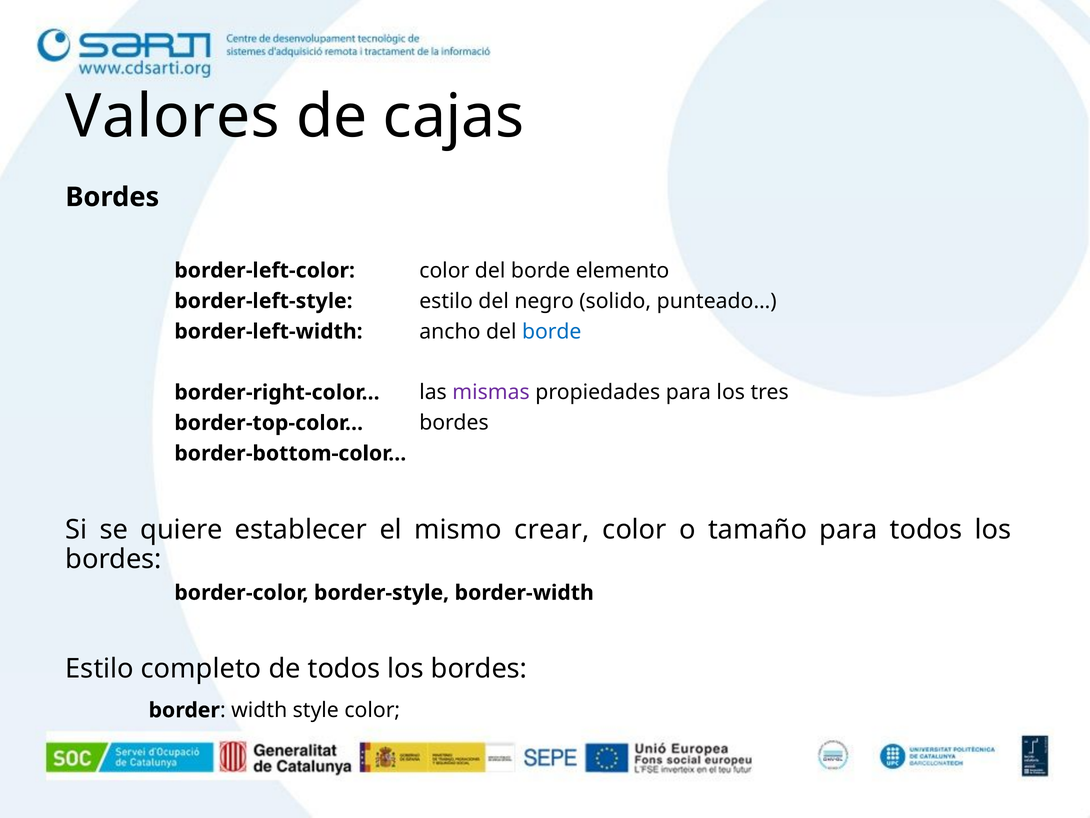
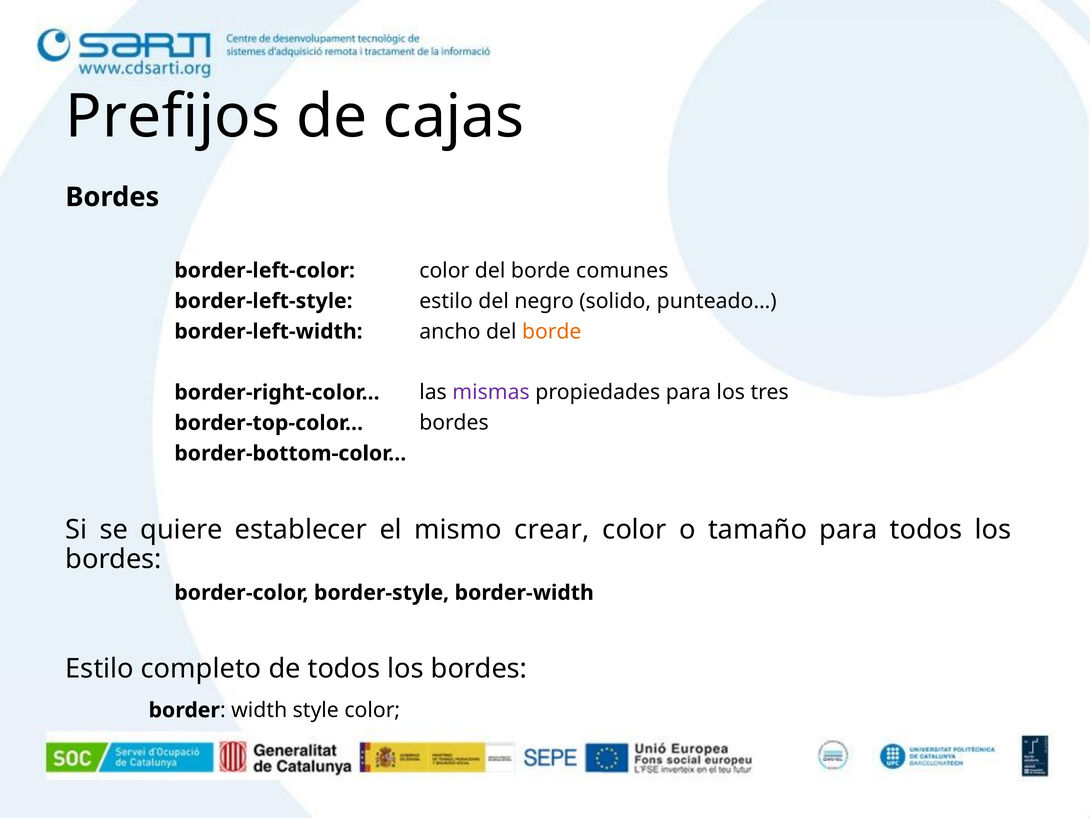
Valores: Valores -> Prefijos
elemento: elemento -> comunes
borde at (552, 331) colour: blue -> orange
